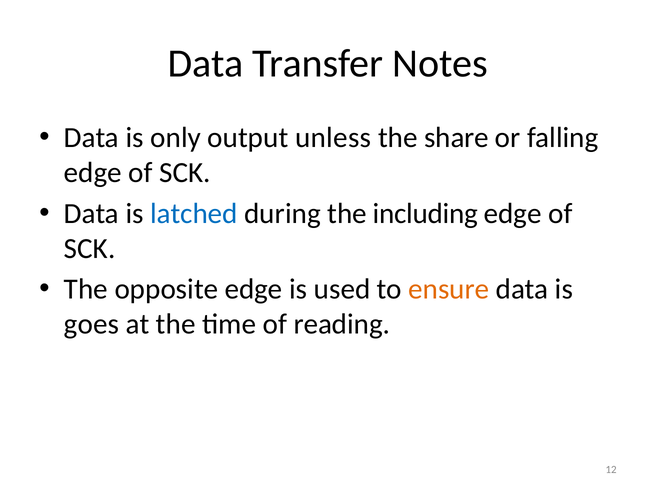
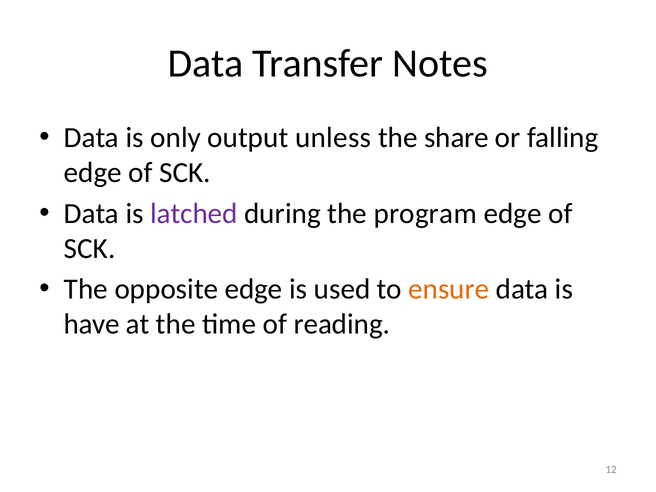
latched colour: blue -> purple
including: including -> program
goes: goes -> have
